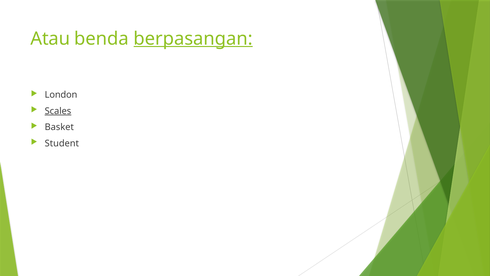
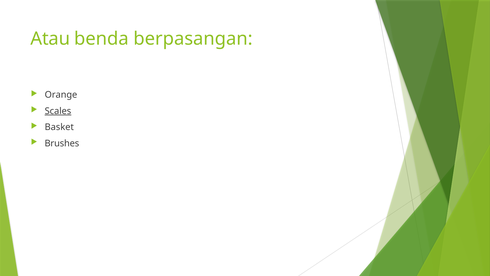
berpasangan underline: present -> none
London: London -> Orange
Student: Student -> Brushes
